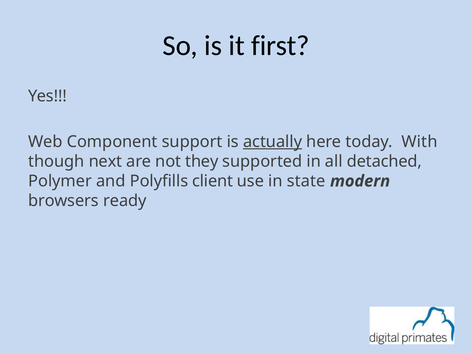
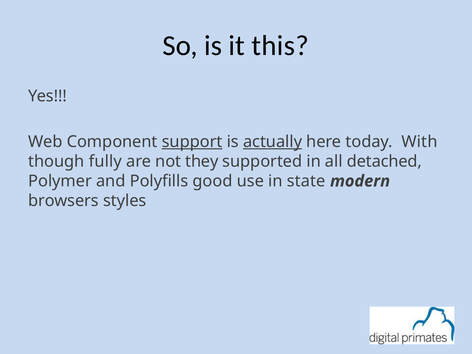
first: first -> this
support underline: none -> present
next: next -> fully
client: client -> good
ready: ready -> styles
